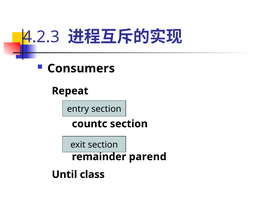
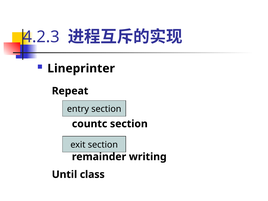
Consumers: Consumers -> Lineprinter
parend: parend -> writing
